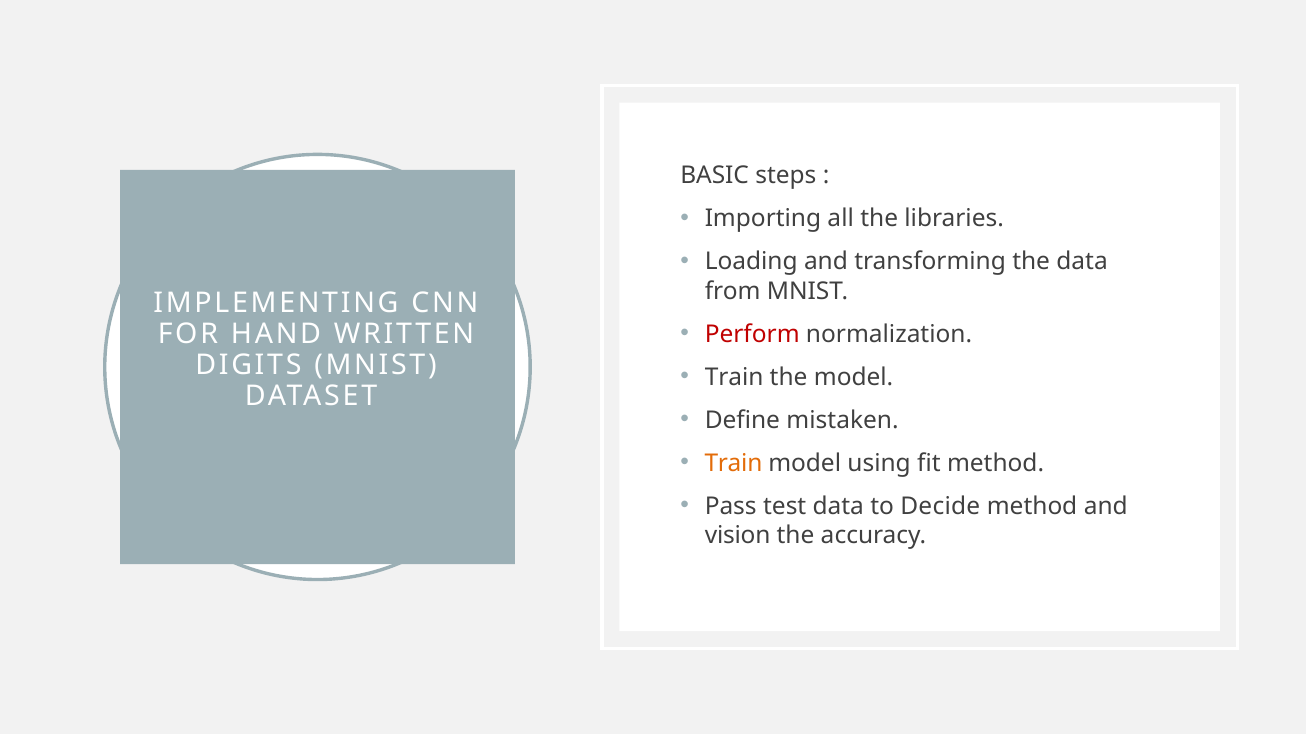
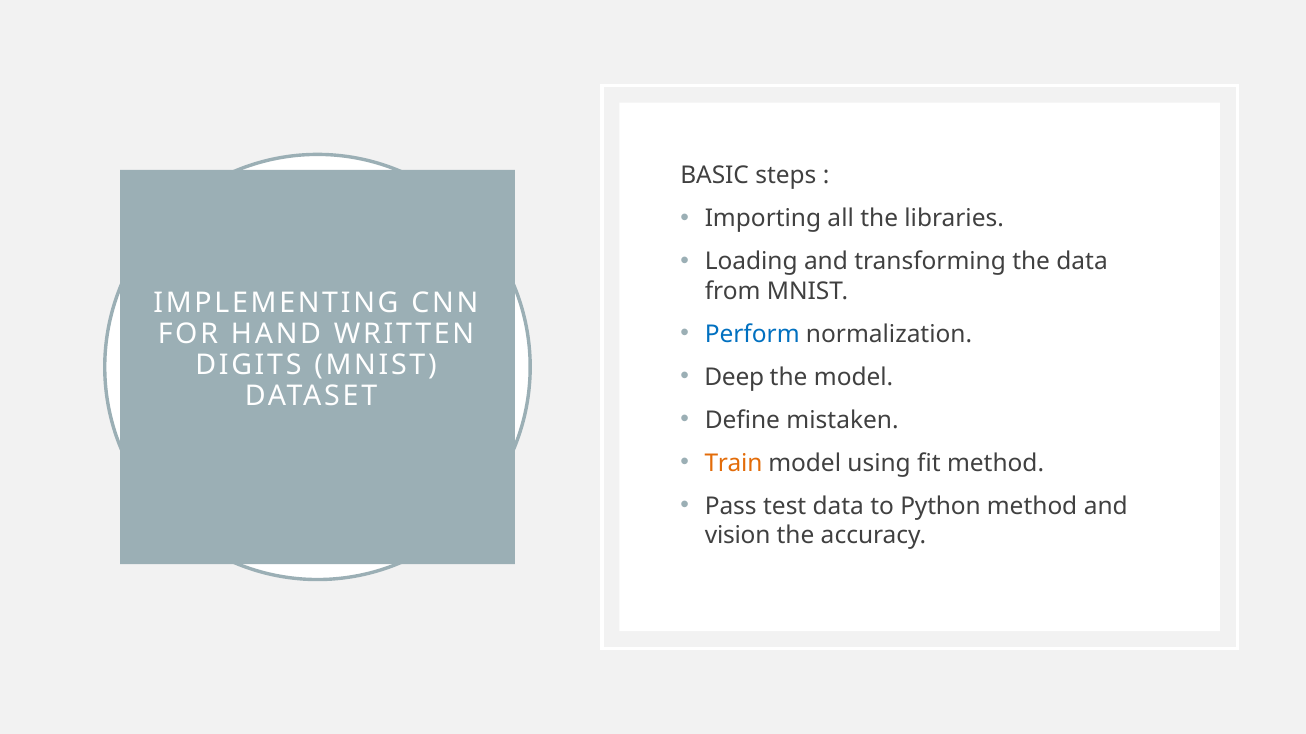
Perform colour: red -> blue
Train at (734, 377): Train -> Deep
Decide: Decide -> Python
